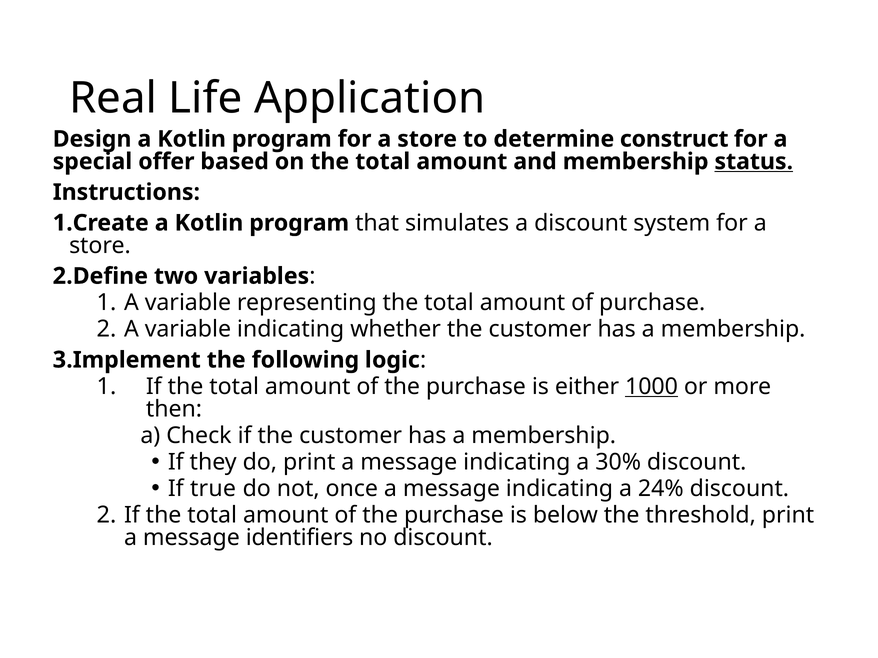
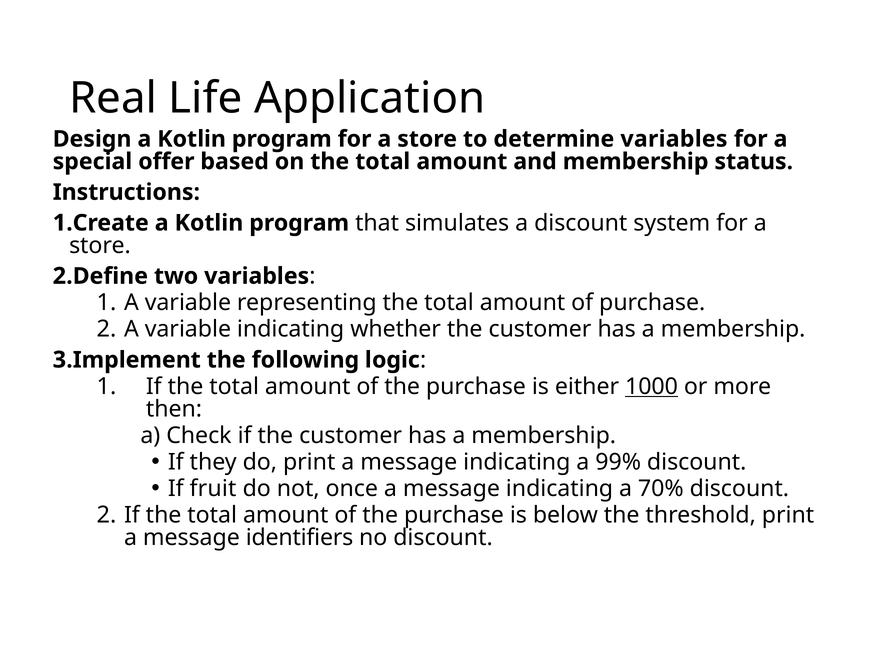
determine construct: construct -> variables
status underline: present -> none
30%: 30% -> 99%
true: true -> fruit
24%: 24% -> 70%
